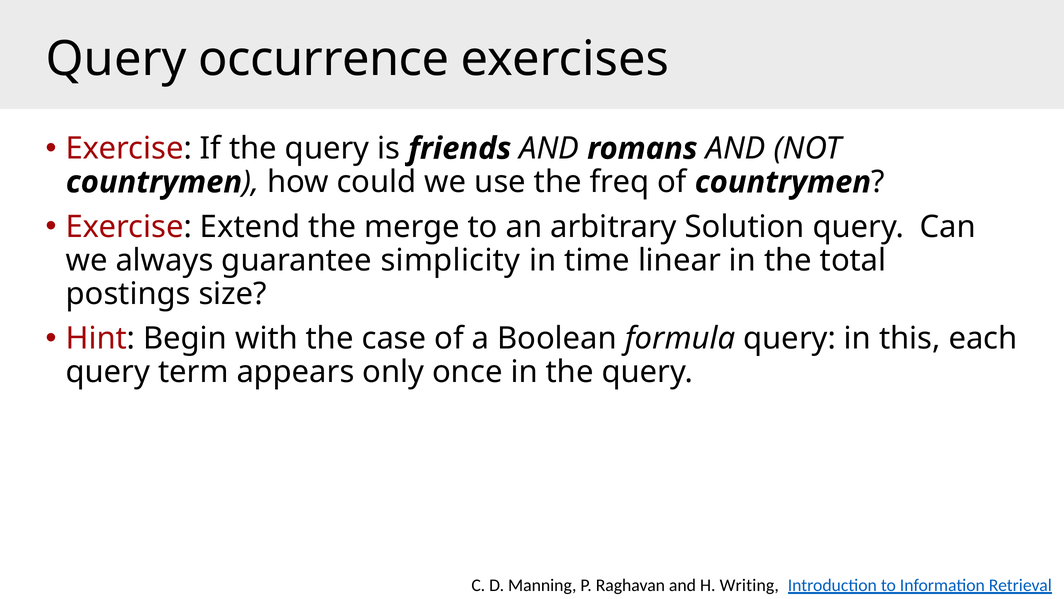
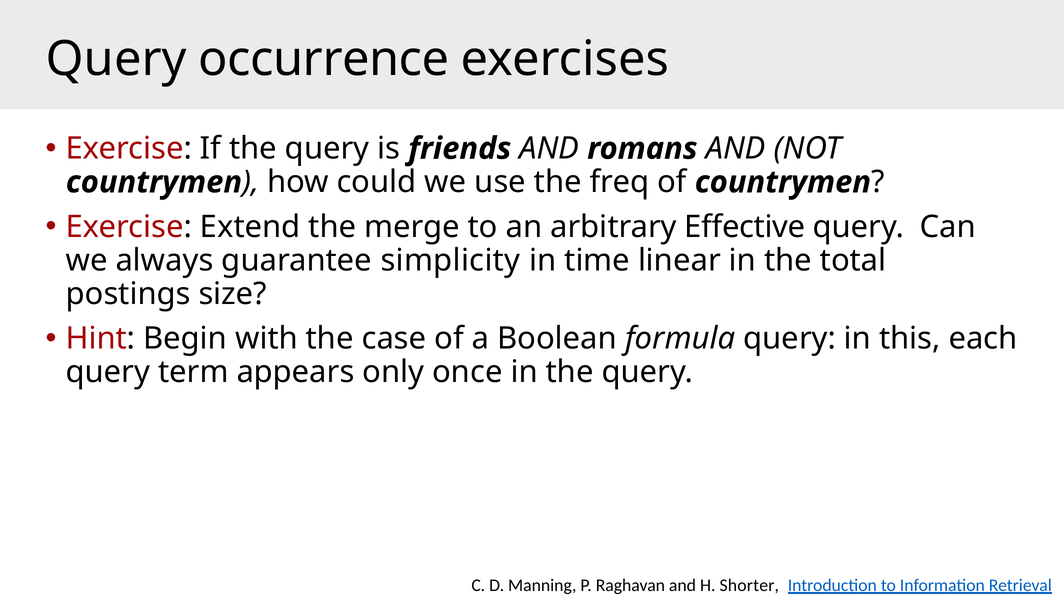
Solution: Solution -> Effective
Writing: Writing -> Shorter
